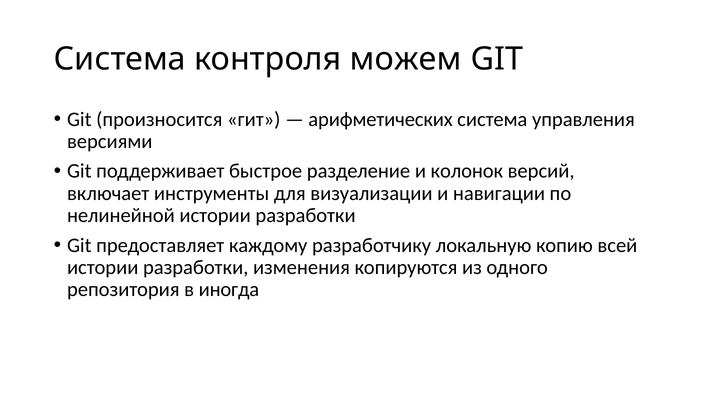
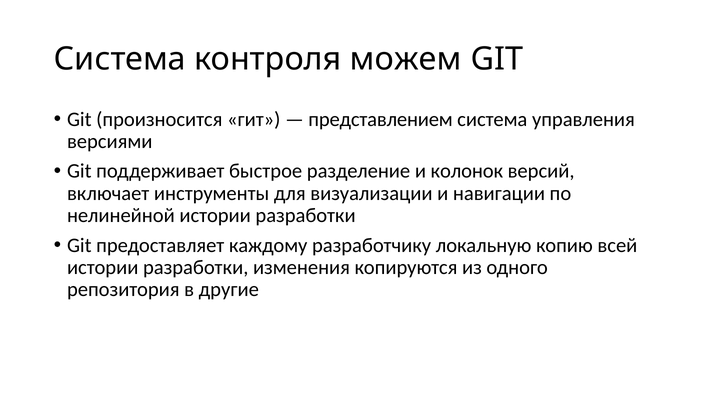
арифметических: арифметических -> представлением
иногда: иногда -> другие
